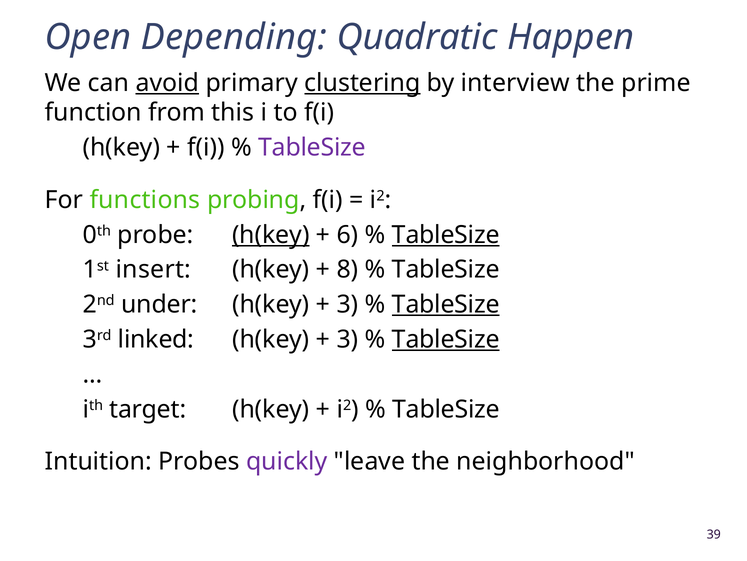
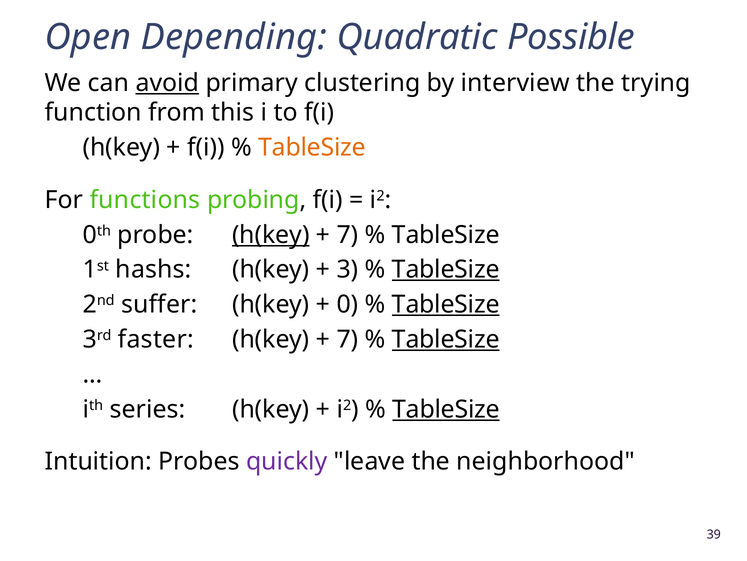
Happen: Happen -> Possible
clustering underline: present -> none
prime: prime -> trying
TableSize at (312, 147) colour: purple -> orange
6 at (347, 235): 6 -> 7
TableSize at (446, 235) underline: present -> none
insert: insert -> hashs
8: 8 -> 3
TableSize at (446, 269) underline: none -> present
under: under -> suffer
3 at (347, 304): 3 -> 0
linked: linked -> faster
3 at (347, 339): 3 -> 7
target: target -> series
TableSize at (446, 409) underline: none -> present
